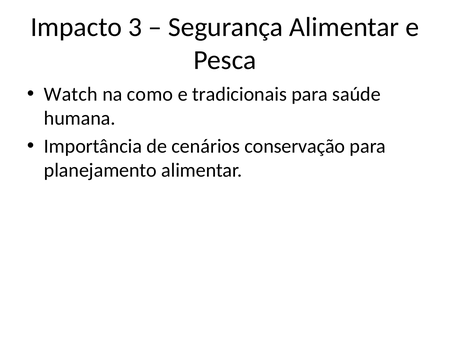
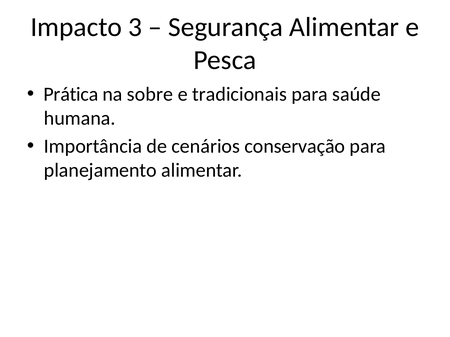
Watch: Watch -> Prática
como: como -> sobre
